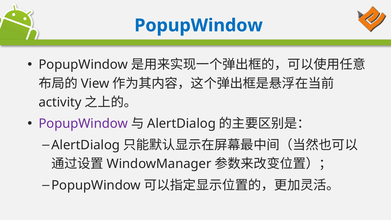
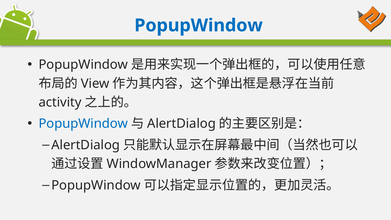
PopupWindow at (83, 124) colour: purple -> blue
